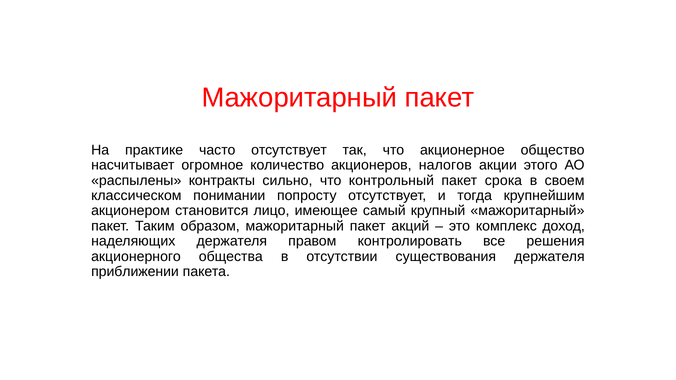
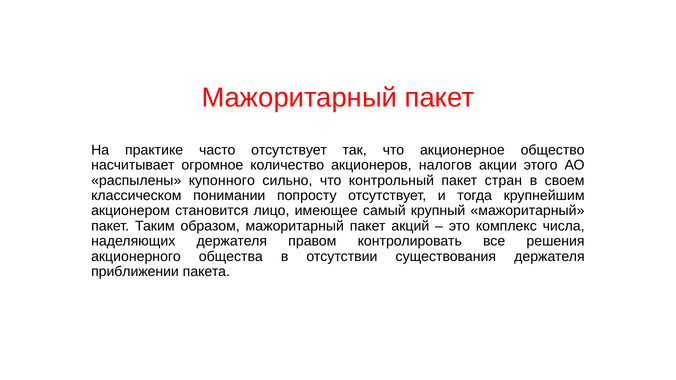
контракты: контракты -> купонного
срока: срока -> стран
доход: доход -> числа
